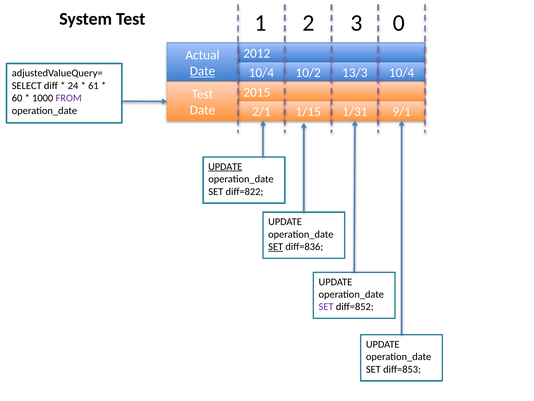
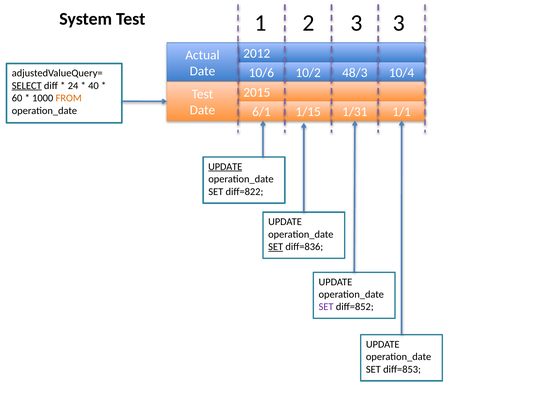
3 0: 0 -> 3
Date at (202, 71) underline: present -> none
10/4 at (261, 73): 10/4 -> 10/6
13/3: 13/3 -> 48/3
SELECT underline: none -> present
61: 61 -> 40
FROM colour: purple -> orange
2/1: 2/1 -> 6/1
9/1: 9/1 -> 1/1
